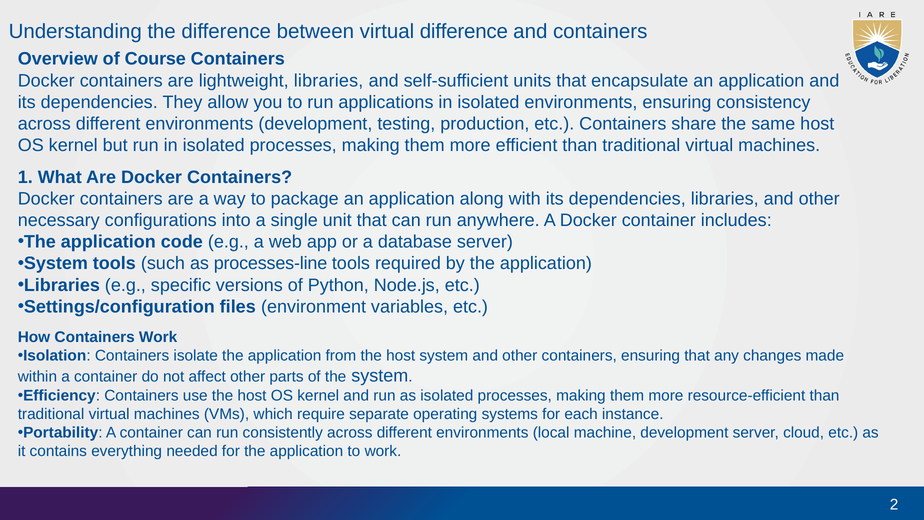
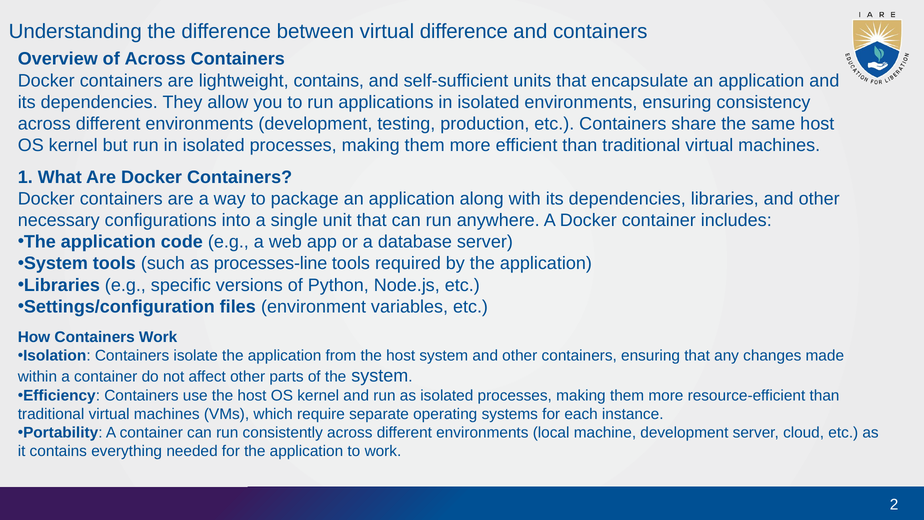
of Course: Course -> Across
lightweight libraries: libraries -> contains
